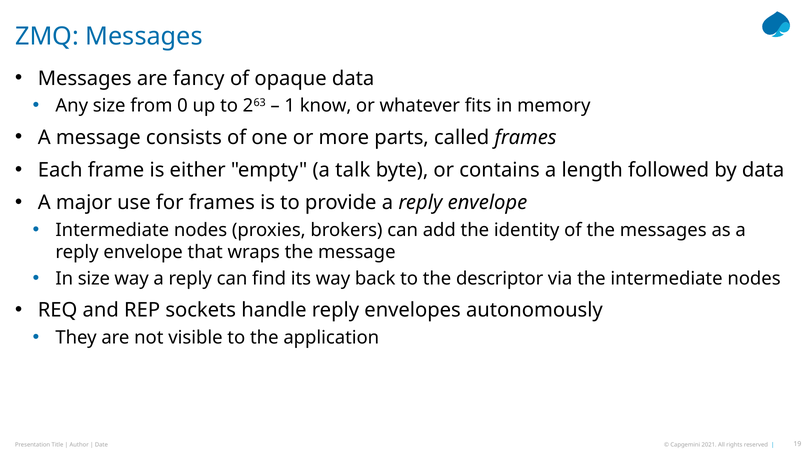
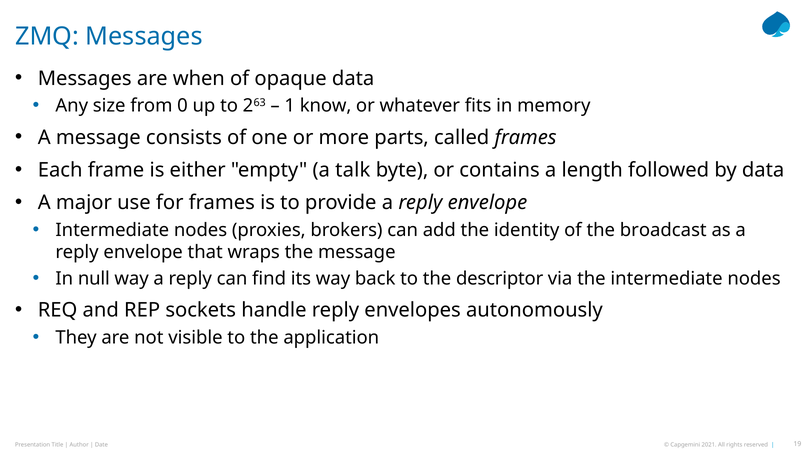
fancy: fancy -> when
the messages: messages -> broadcast
In size: size -> null
